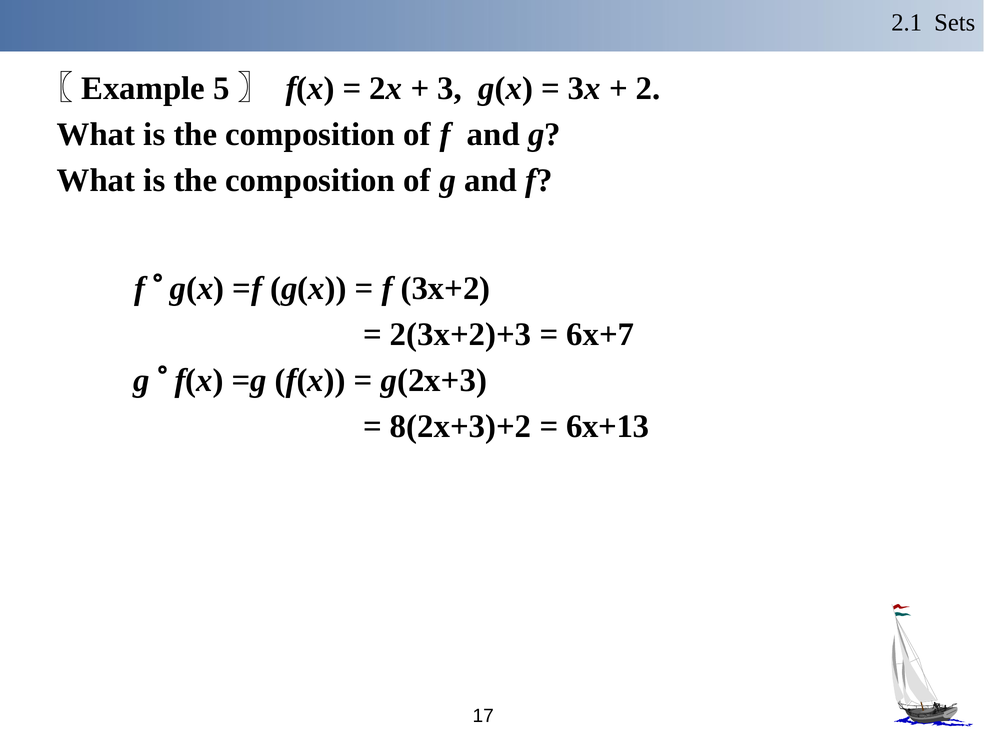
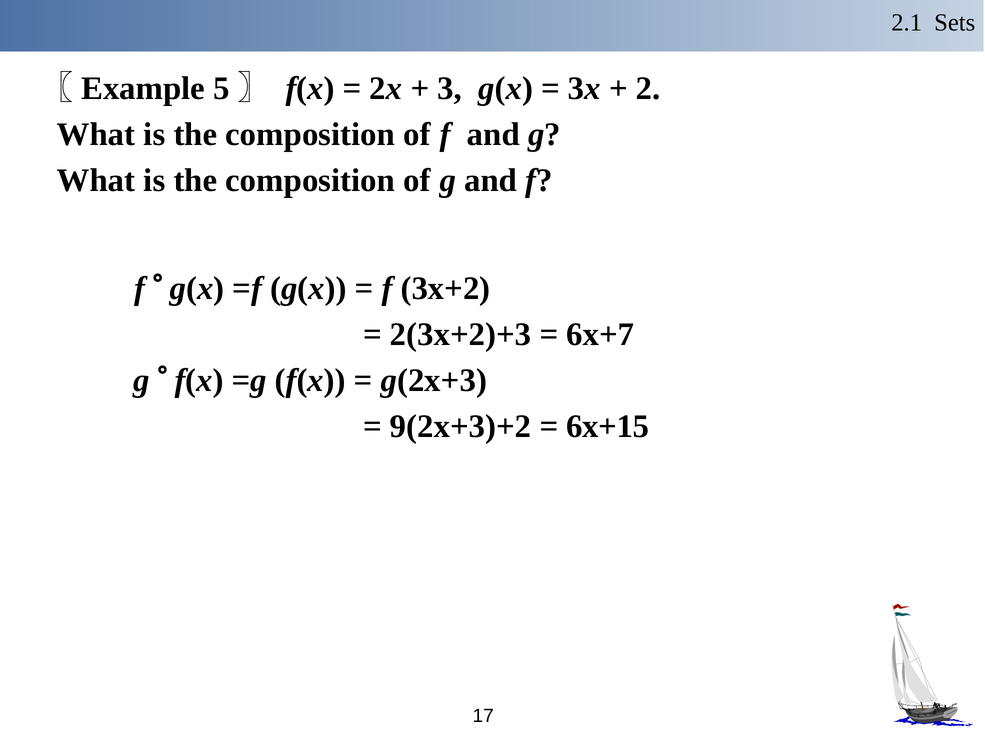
8(2x+3)+2: 8(2x+3)+2 -> 9(2x+3)+2
6x+13: 6x+13 -> 6x+15
